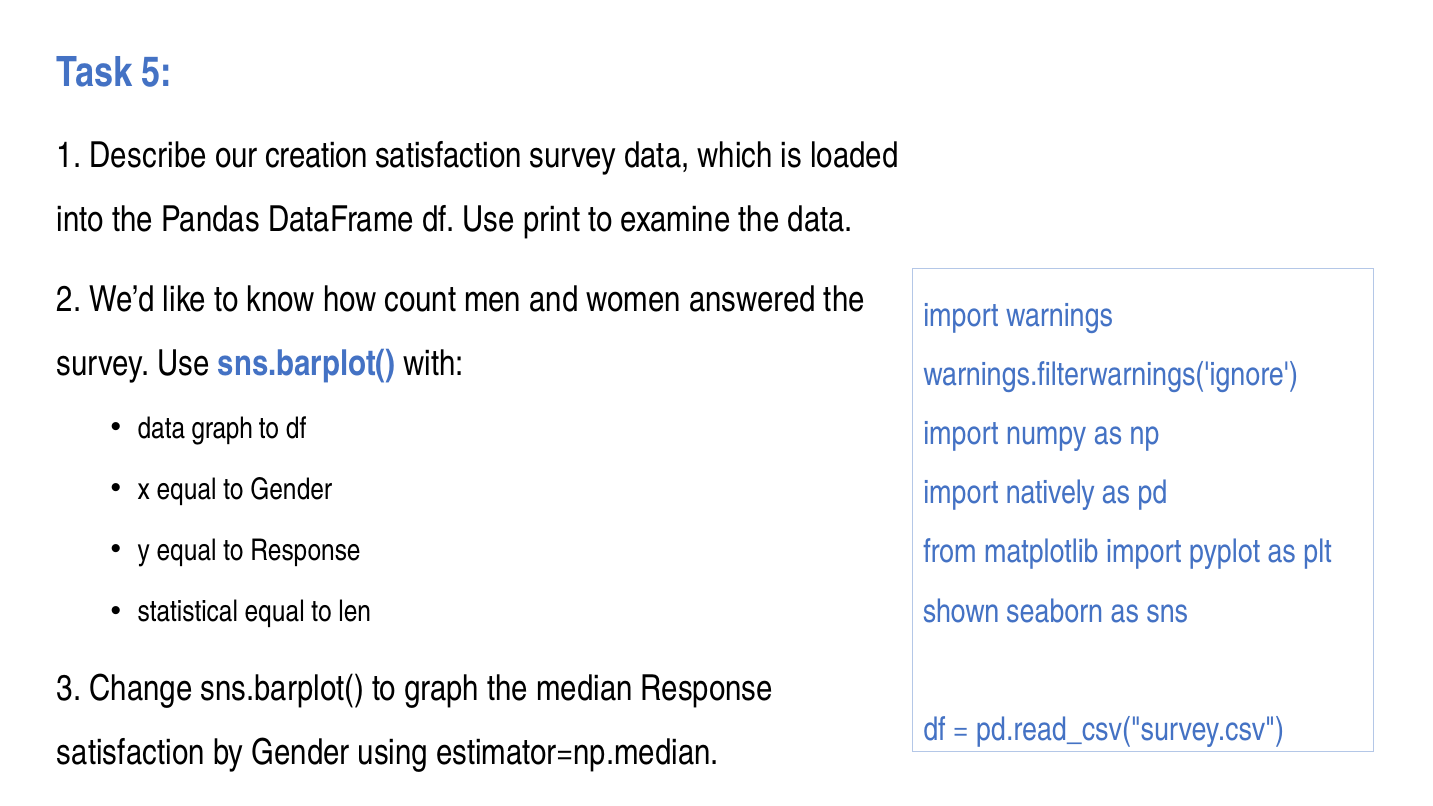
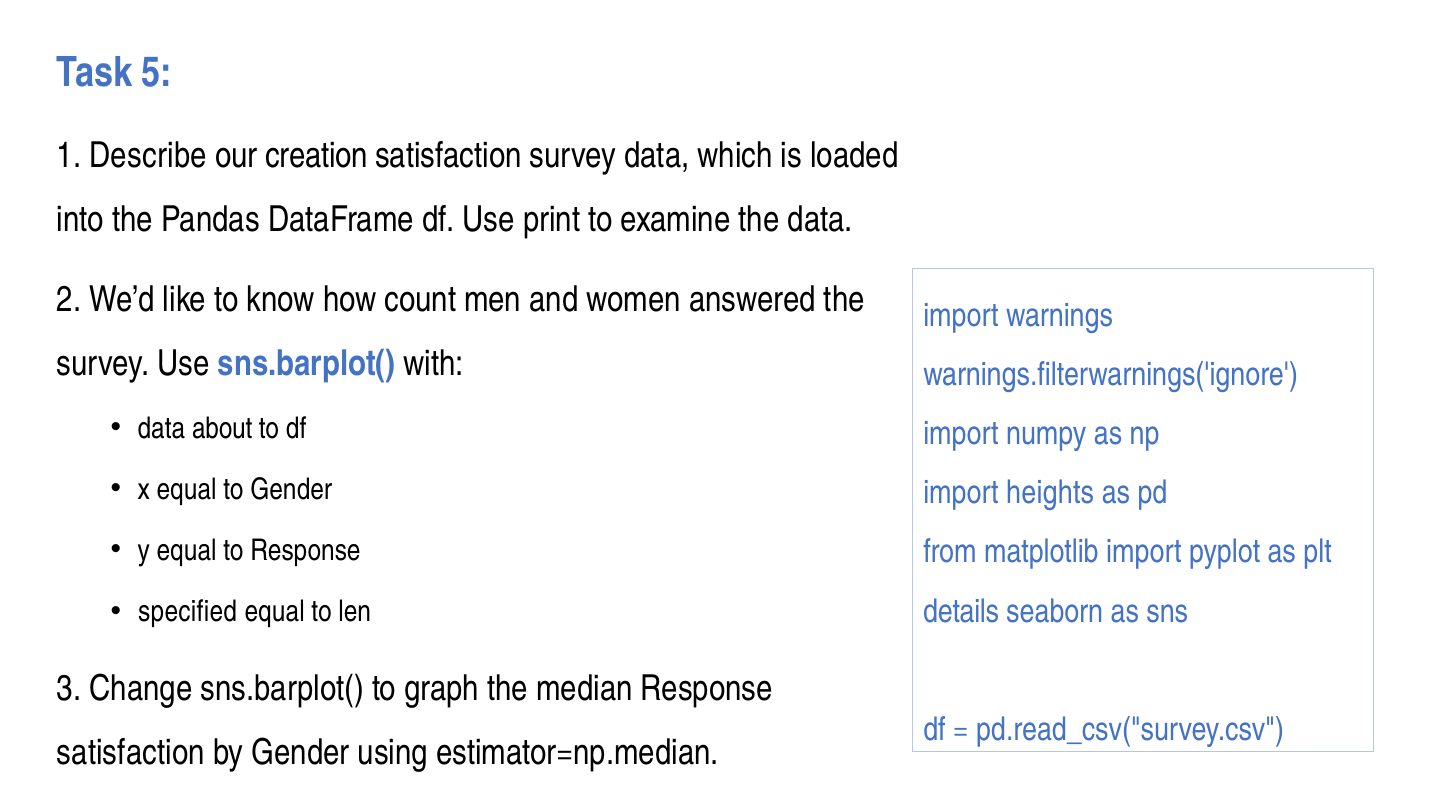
data graph: graph -> about
natively: natively -> heights
statistical: statistical -> specified
shown: shown -> details
